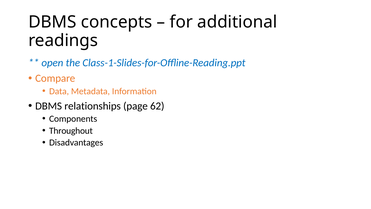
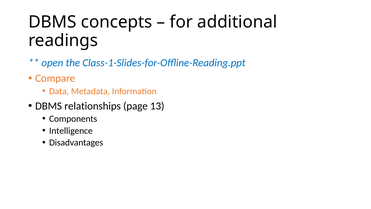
62: 62 -> 13
Throughout: Throughout -> Intelligence
